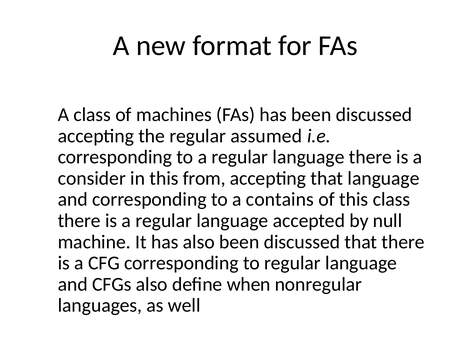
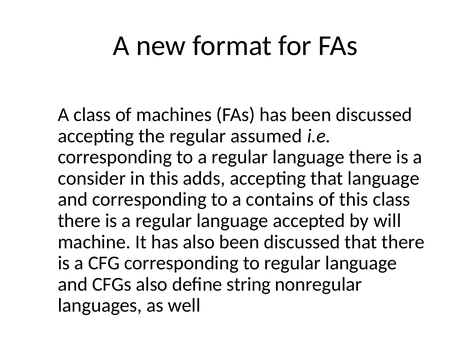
from: from -> adds
null: null -> will
when: when -> string
